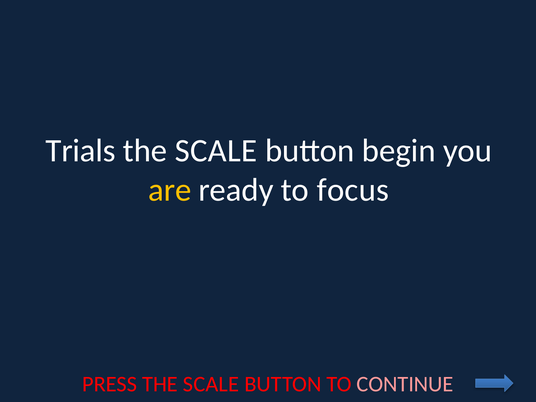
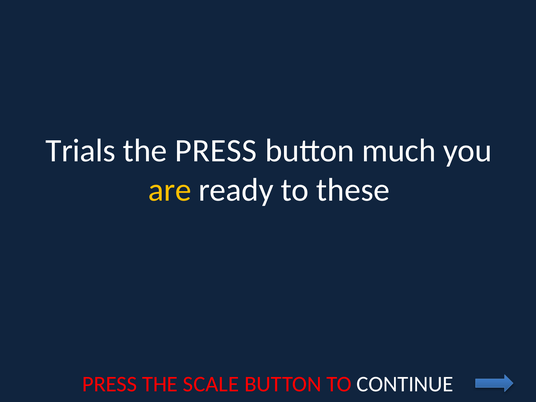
SCALE at (216, 151): SCALE -> PRESS
begin: begin -> much
focus: focus -> these
CONTINUE colour: pink -> white
